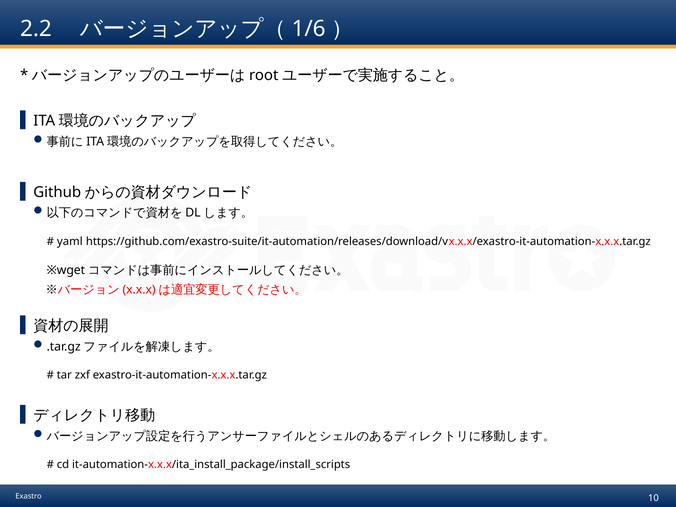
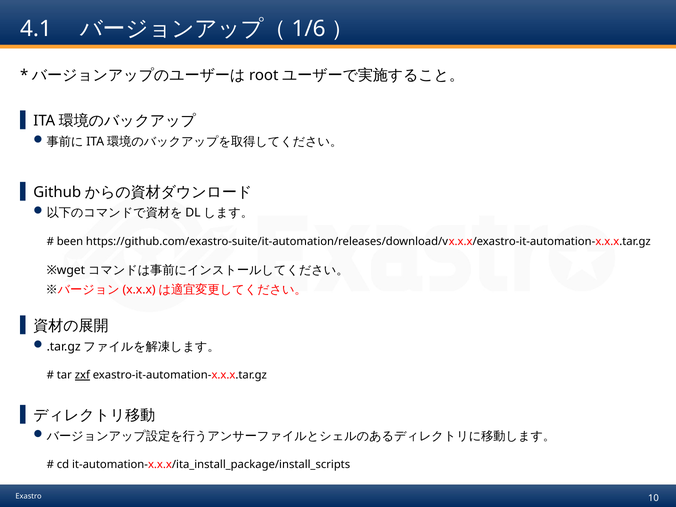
2.2: 2.2 -> 4.1
yaml: yaml -> been
zxf underline: none -> present
